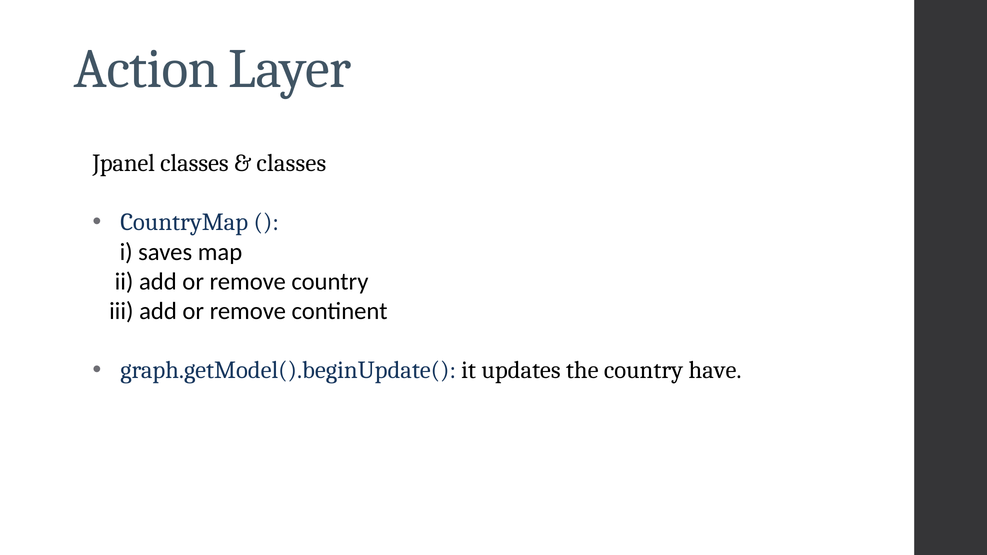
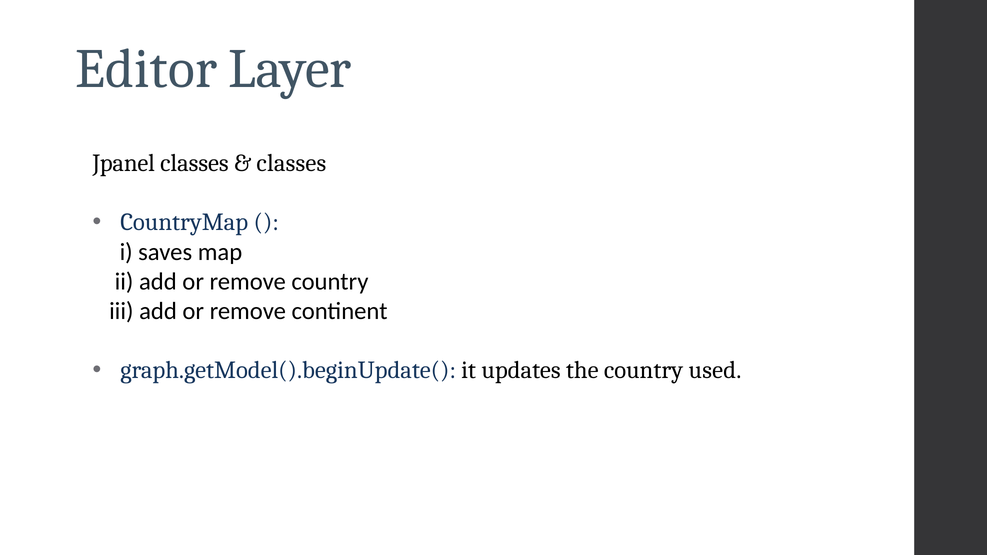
Action: Action -> Editor
have: have -> used
